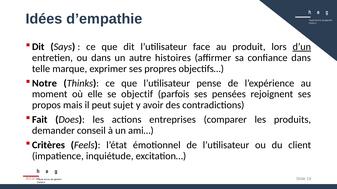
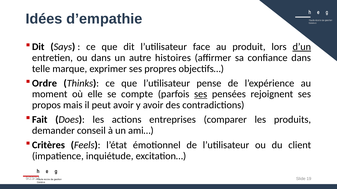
Notre: Notre -> Ordre
objectif: objectif -> compte
ses at (201, 94) underline: none -> present
peut sujet: sujet -> avoir
